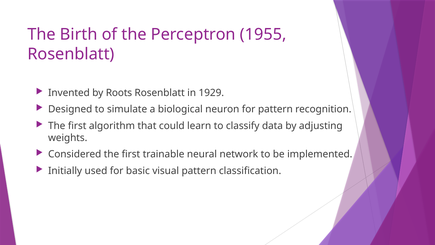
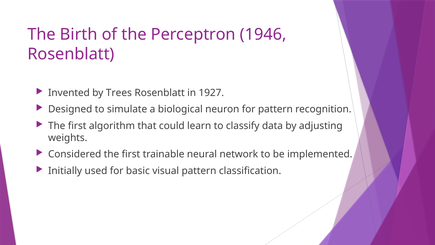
1955: 1955 -> 1946
Roots: Roots -> Trees
1929: 1929 -> 1927
